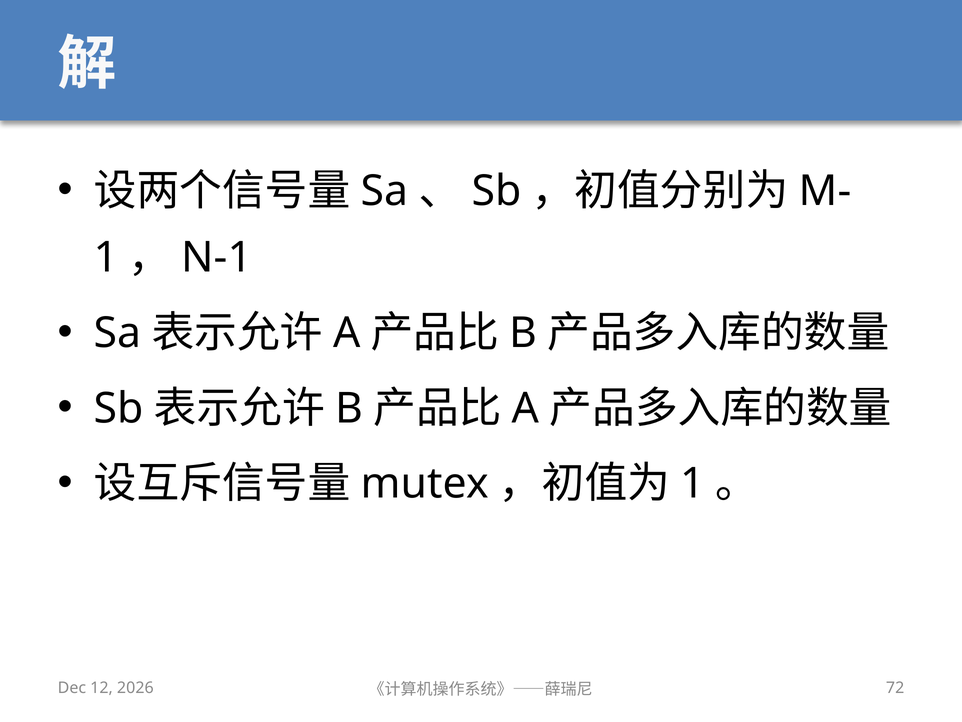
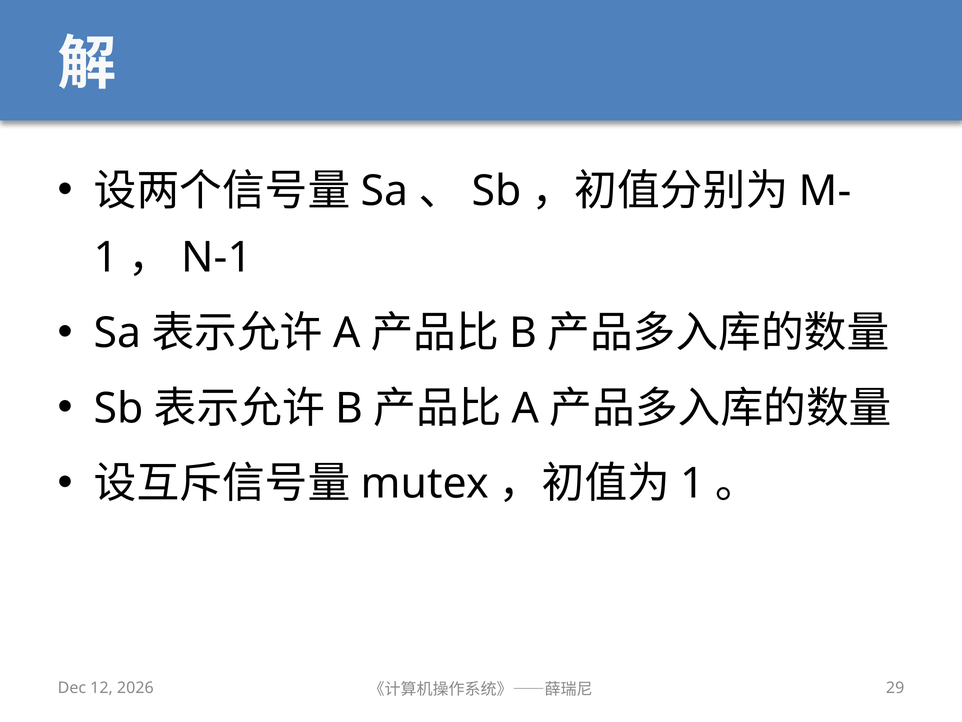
72: 72 -> 29
